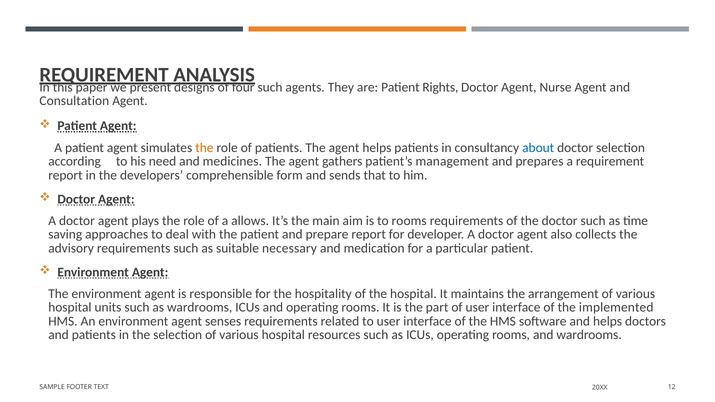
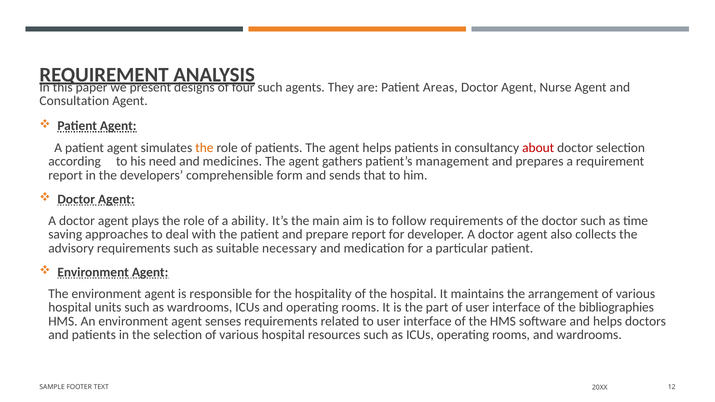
Rights: Rights -> Areas
about colour: blue -> red
allows: allows -> ability
to rooms: rooms -> follow
implemented: implemented -> bibliographies
